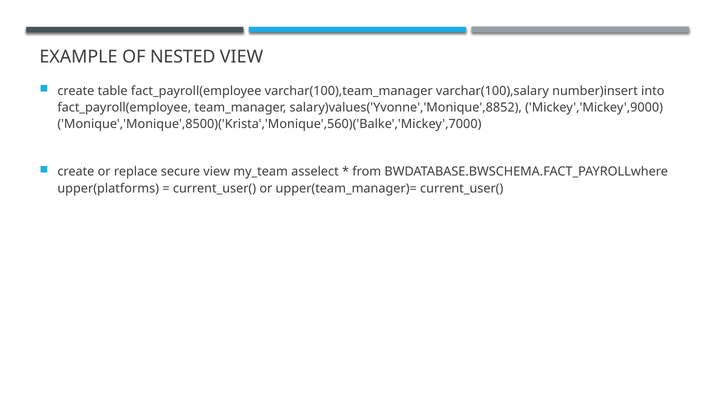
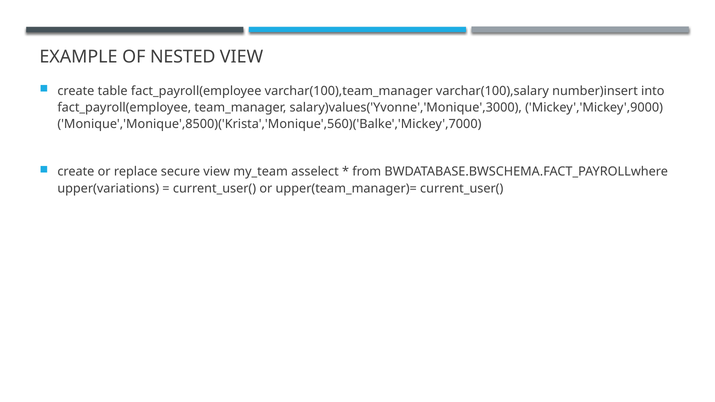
salary)values('Yvonne','Monique',8852: salary)values('Yvonne','Monique',8852 -> salary)values('Yvonne','Monique',3000
upper(platforms: upper(platforms -> upper(variations
